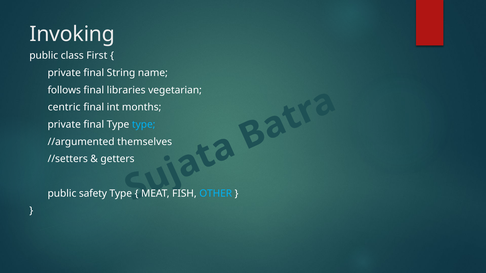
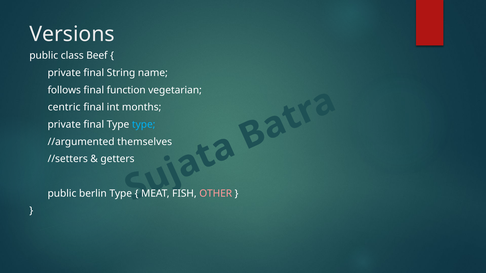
Invoking: Invoking -> Versions
First: First -> Beef
libraries: libraries -> function
safety: safety -> berlin
OTHER colour: light blue -> pink
